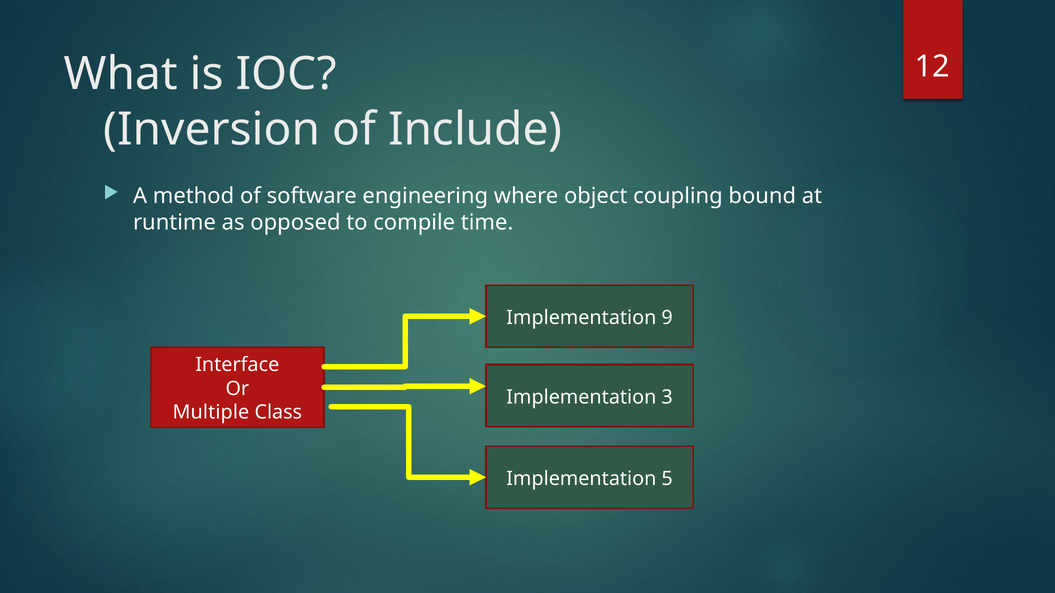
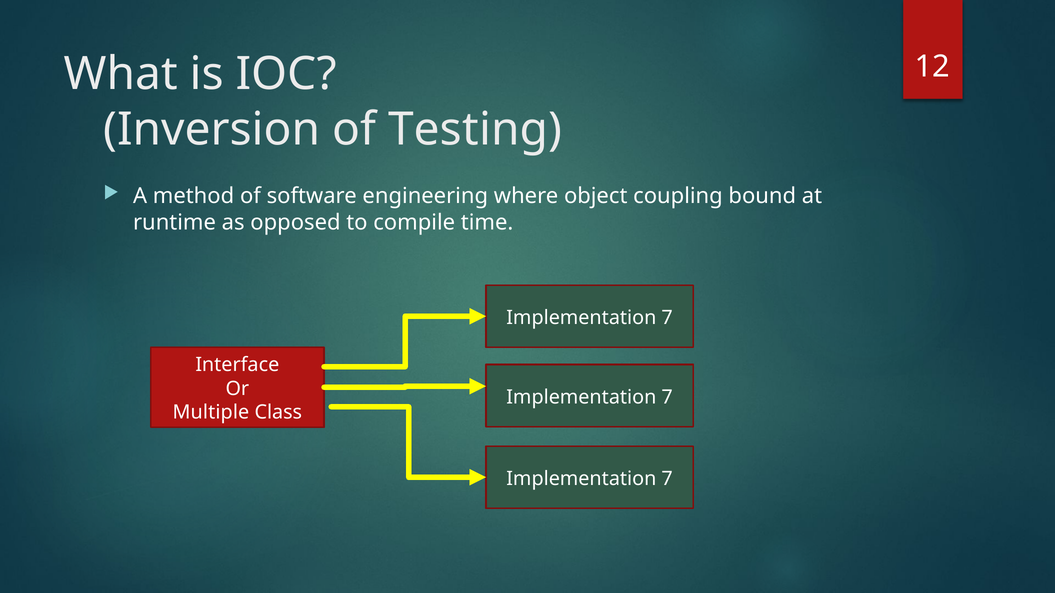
Include: Include -> Testing
9 at (667, 318): 9 -> 7
3 at (667, 397): 3 -> 7
5 at (667, 479): 5 -> 7
